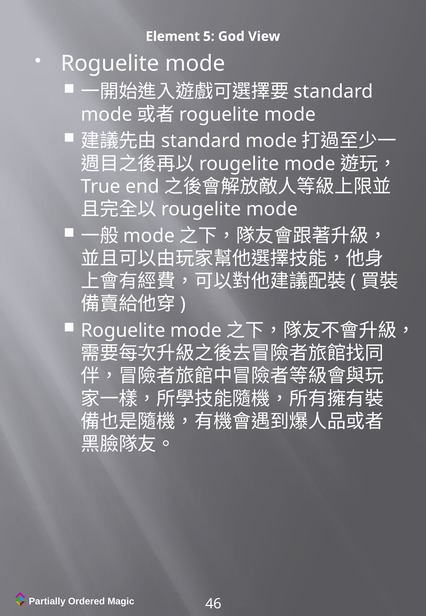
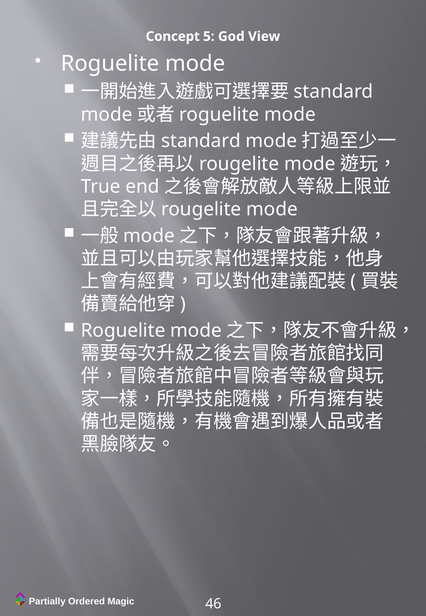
Element: Element -> Concept
